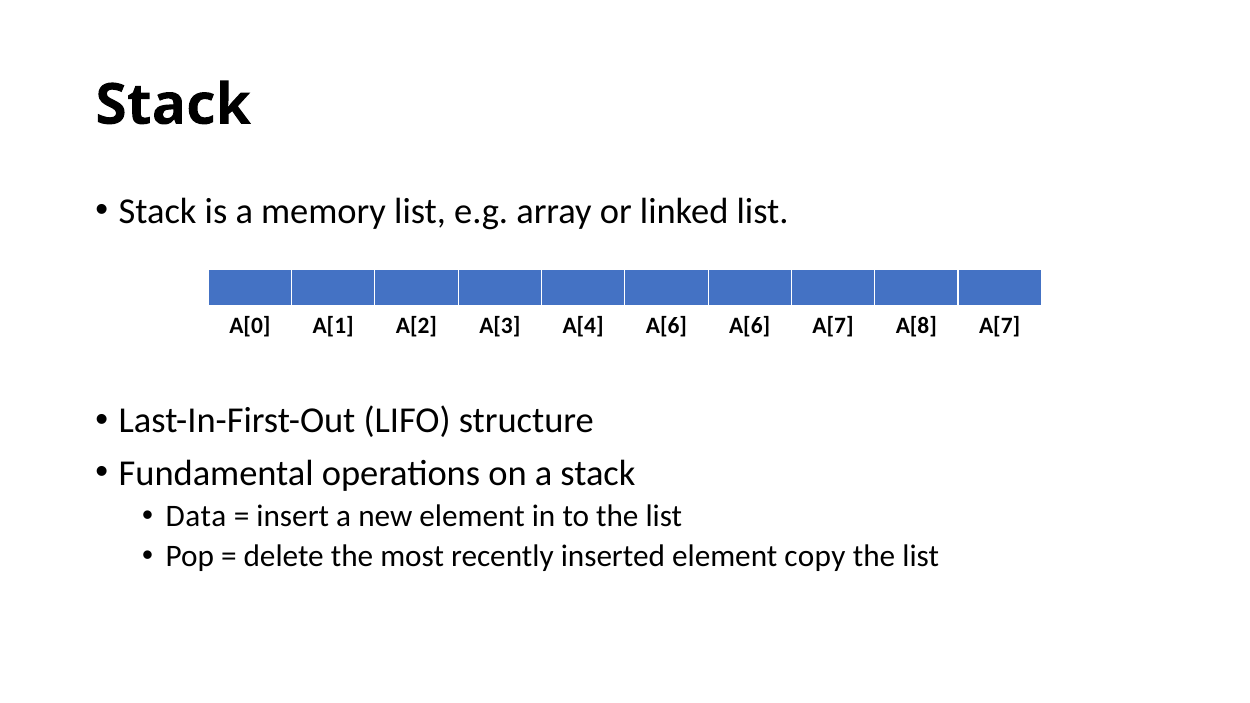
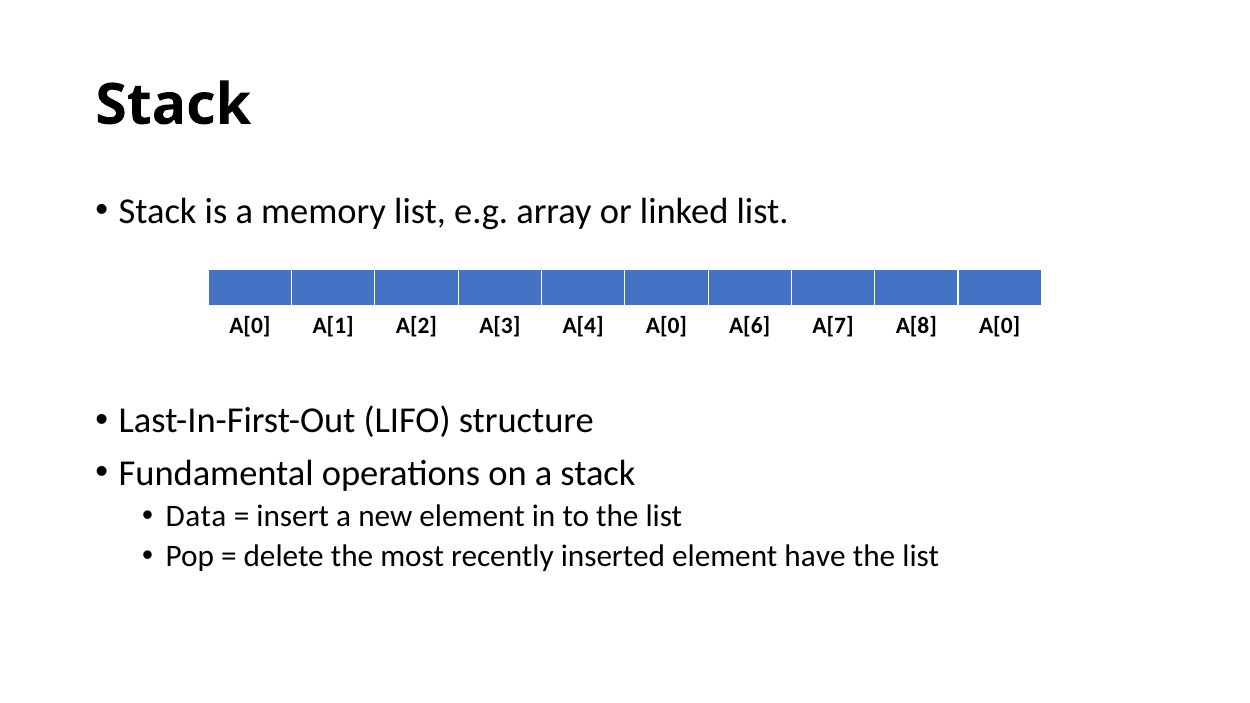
A[4 A[6: A[6 -> A[0
A[8 A[7: A[7 -> A[0
copy: copy -> have
